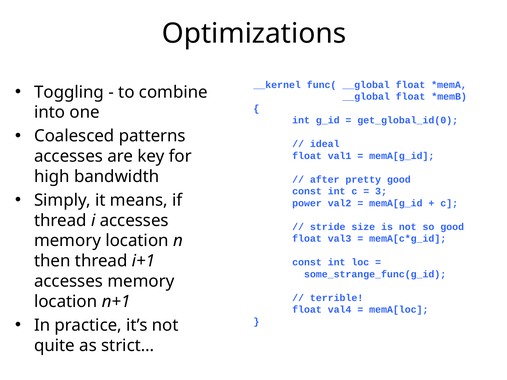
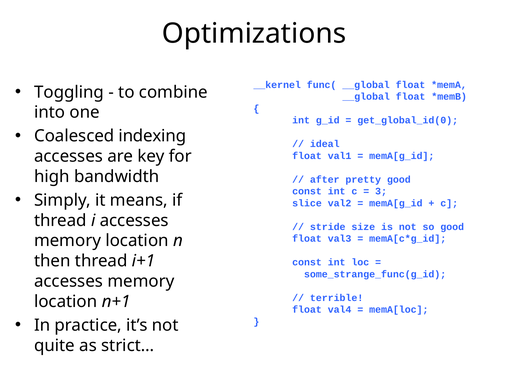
patterns: patterns -> indexing
power: power -> slice
